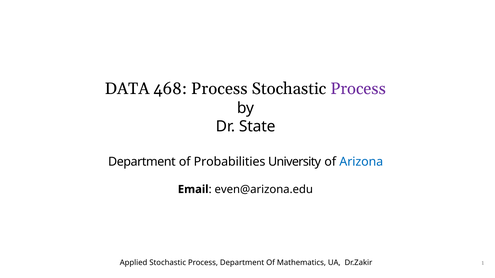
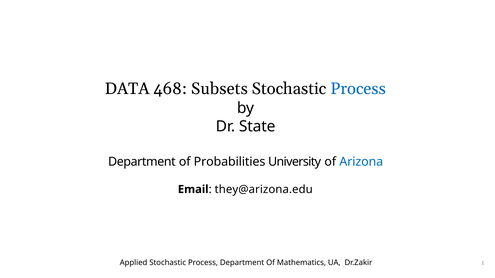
468 Process: Process -> Subsets
Process at (358, 89) colour: purple -> blue
even@arizona.edu: even@arizona.edu -> they@arizona.edu
